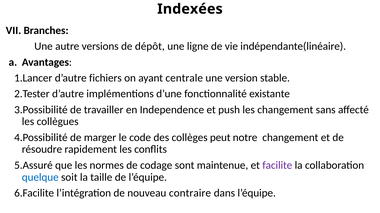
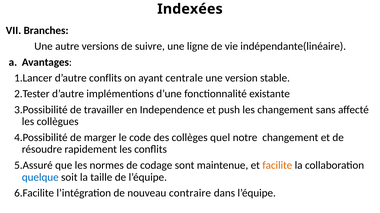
dépôt: dépôt -> suivre
d’autre fichiers: fichiers -> conflits
peut: peut -> quel
facilite colour: purple -> orange
